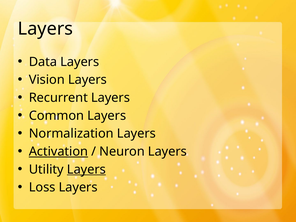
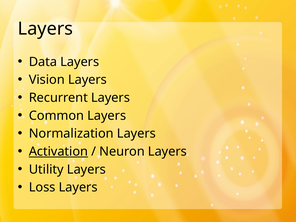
Layers at (86, 169) underline: present -> none
